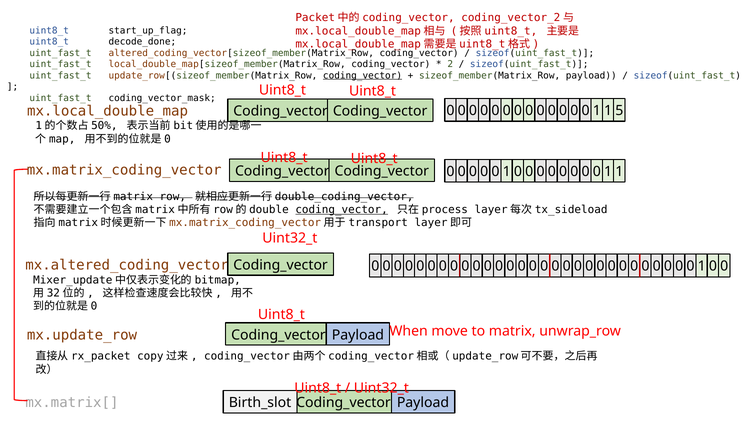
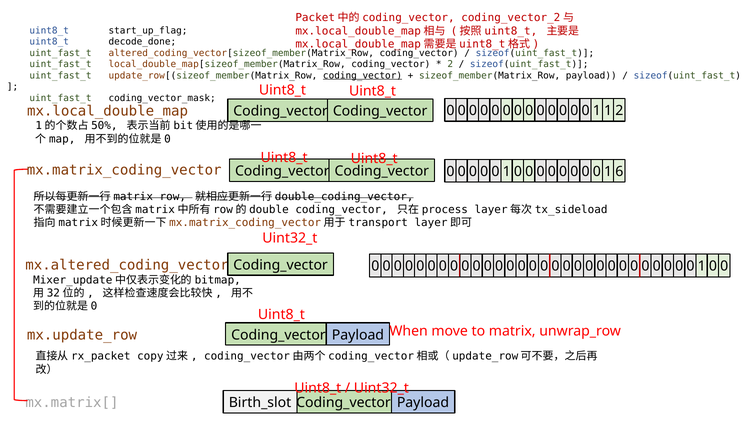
0 5: 5 -> 2
1 at (619, 172): 1 -> 6
coding_vector at (342, 210) underline: present -> none
